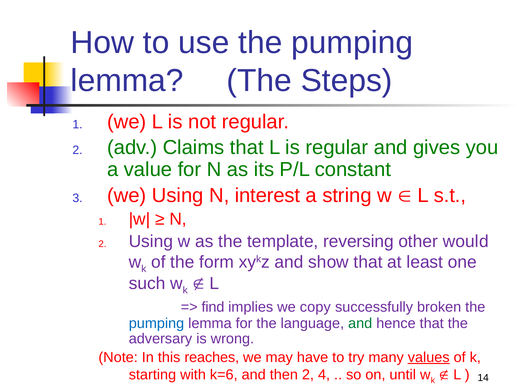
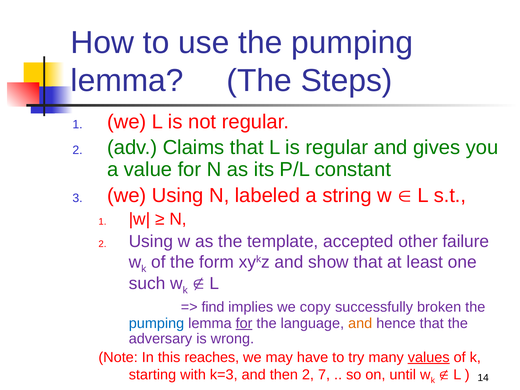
interest: interest -> labeled
reversing: reversing -> accepted
would: would -> failure
for at (244, 323) underline: none -> present
and at (360, 323) colour: green -> orange
k=6: k=6 -> k=3
4: 4 -> 7
